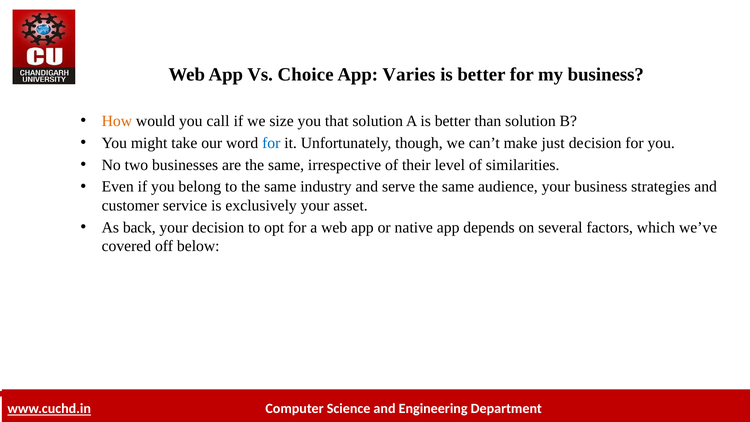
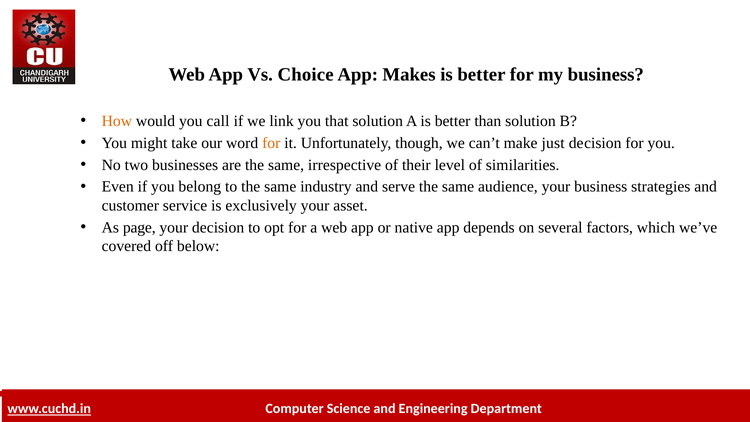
Varies: Varies -> Makes
size: size -> link
for at (271, 143) colour: blue -> orange
back: back -> page
